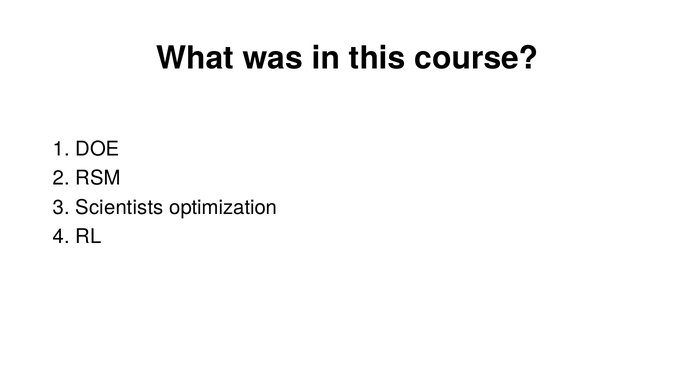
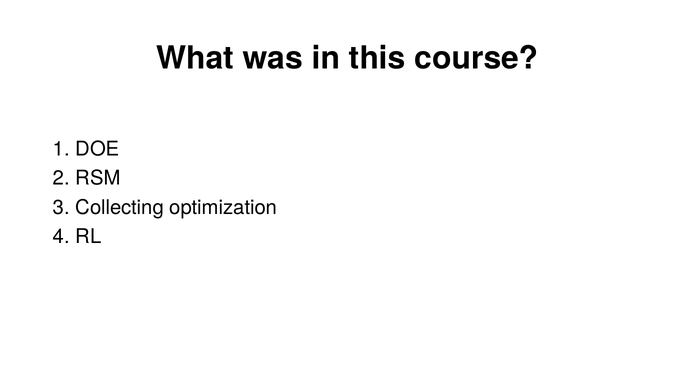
Scientists: Scientists -> Collecting
